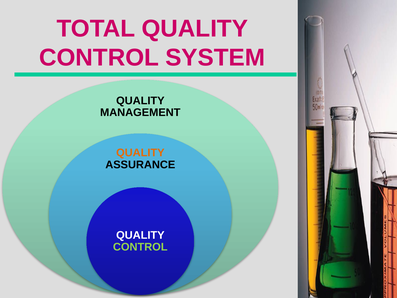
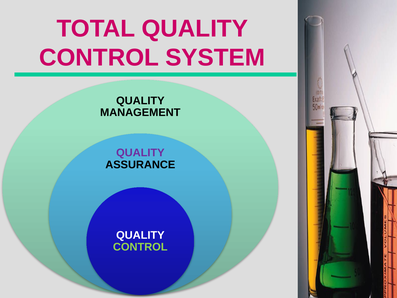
QUALITY at (140, 153) colour: orange -> purple
